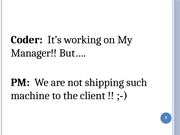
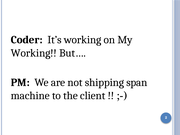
Manager at (34, 53): Manager -> Working
such: such -> span
